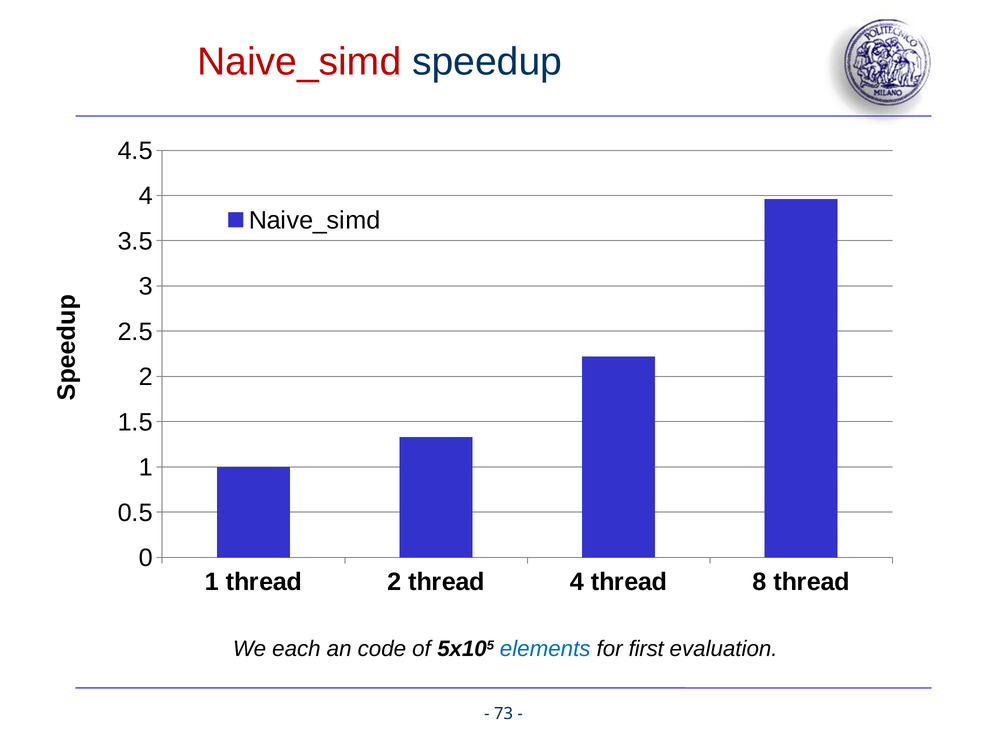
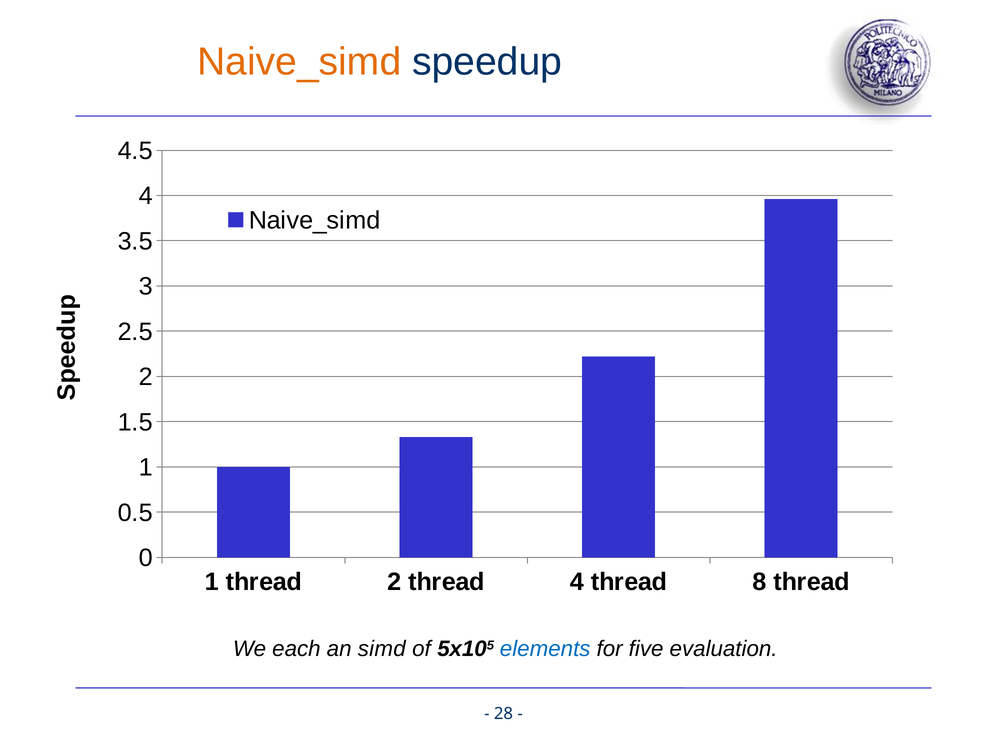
Naive_simd at (299, 62) colour: red -> orange
code: code -> simd
first: first -> five
73: 73 -> 28
